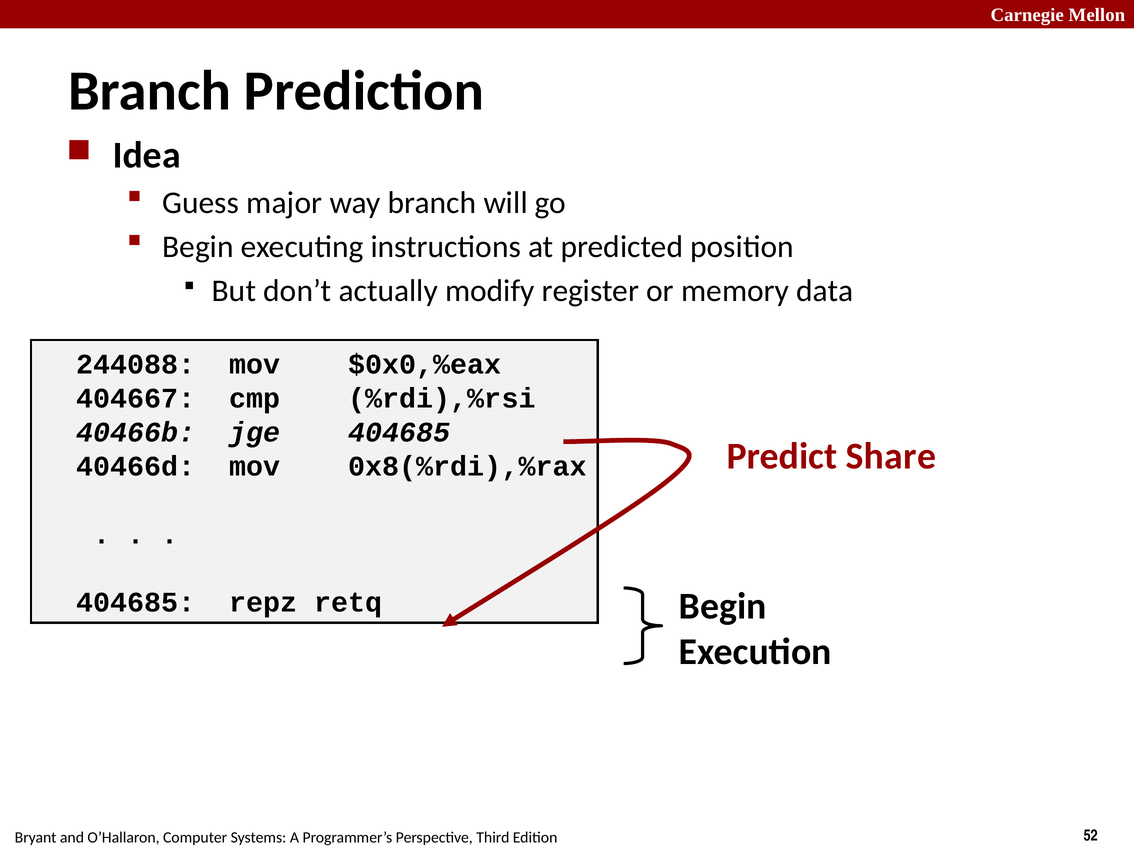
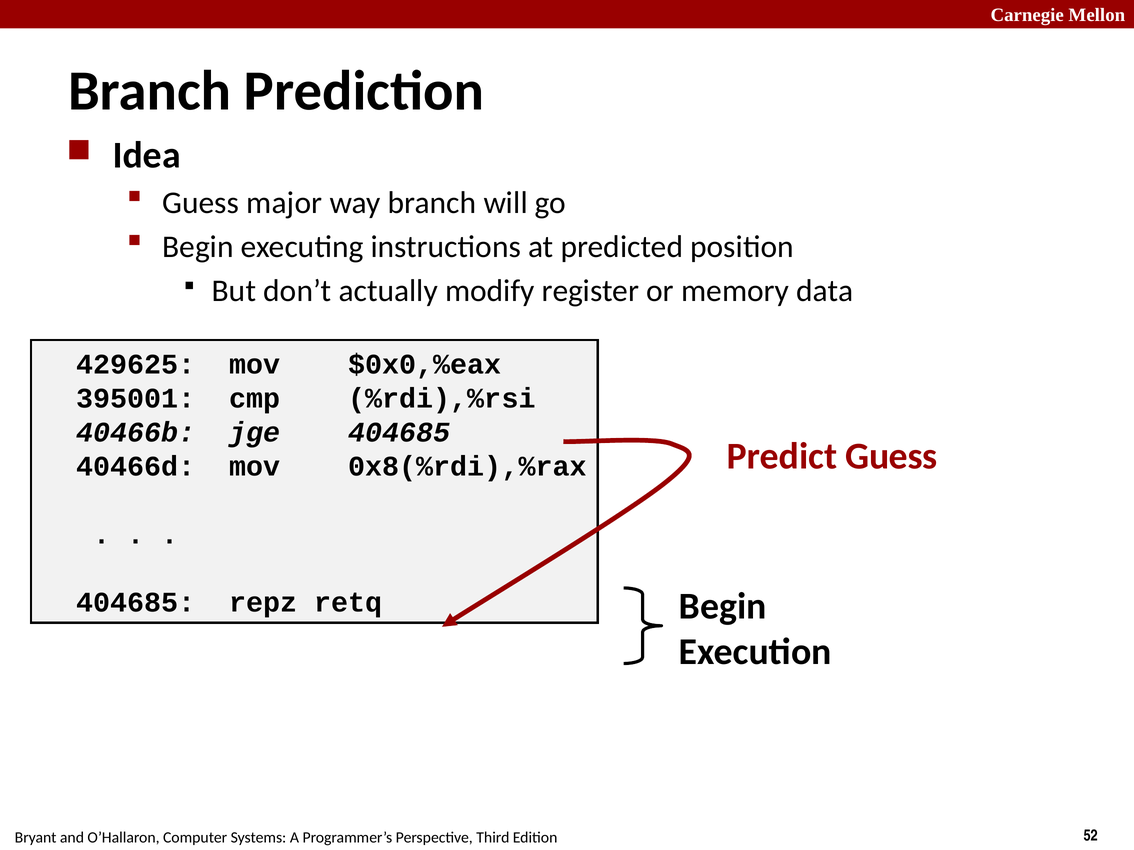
244088: 244088 -> 429625
404667: 404667 -> 395001
Predict Share: Share -> Guess
